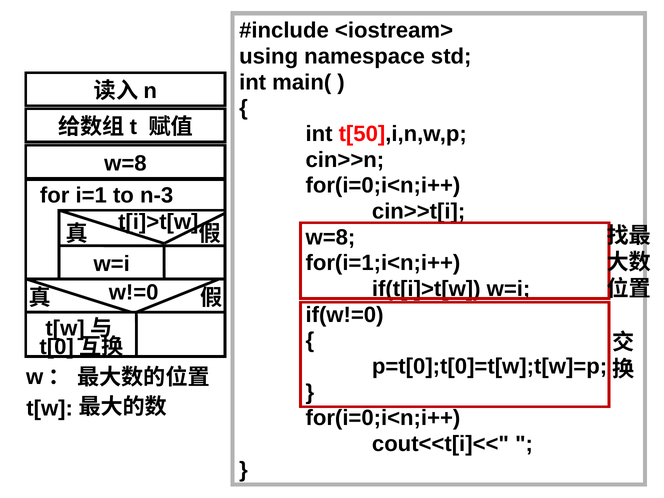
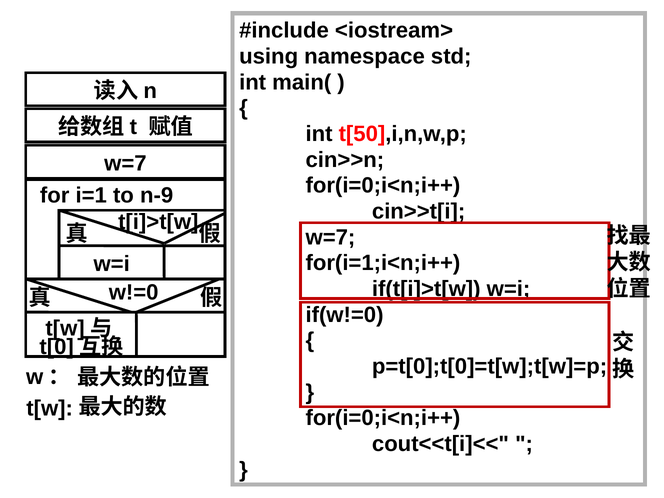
w=8 at (125, 163): w=8 -> w=7
n-3: n-3 -> n-9
w=8 at (330, 237): w=8 -> w=7
